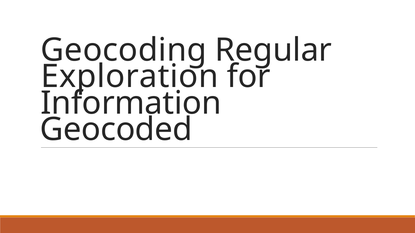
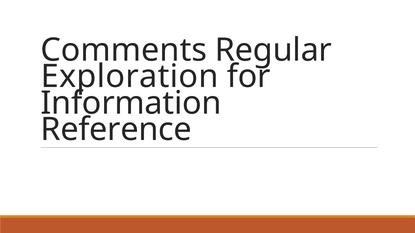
Geocoding: Geocoding -> Comments
Geocoded: Geocoded -> Reference
